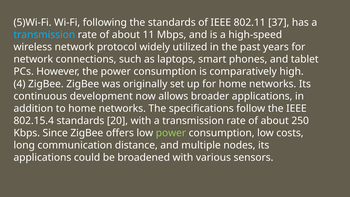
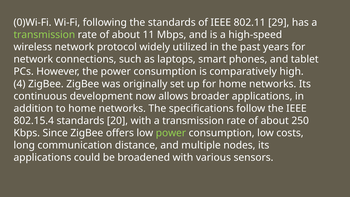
5)Wi-Fi: 5)Wi-Fi -> 0)Wi-Fi
37: 37 -> 29
transmission at (44, 35) colour: light blue -> light green
